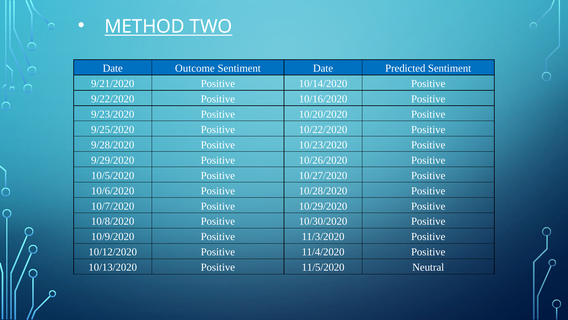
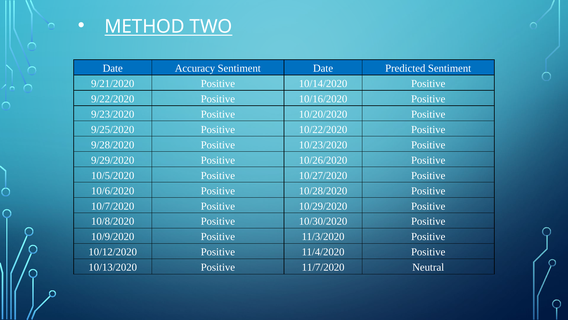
Outcome: Outcome -> Accuracy
11/5/2020: 11/5/2020 -> 11/7/2020
